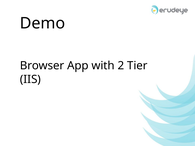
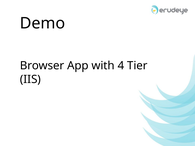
2: 2 -> 4
